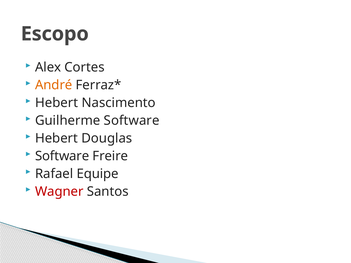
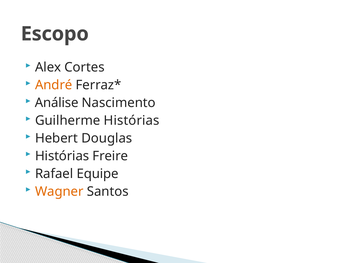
Hebert at (57, 103): Hebert -> Análise
Guilherme Software: Software -> Histórias
Software at (62, 156): Software -> Histórias
Wagner colour: red -> orange
